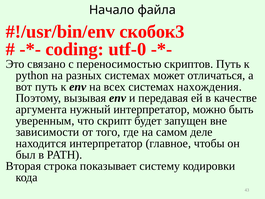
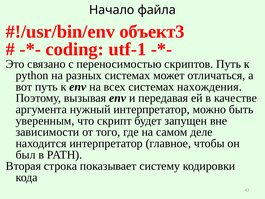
скобок3: скобок3 -> объект3
utf-0: utf-0 -> utf-1
